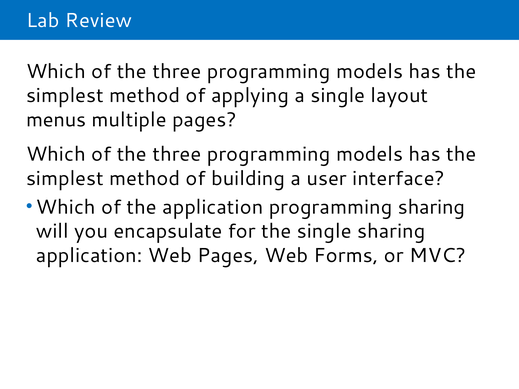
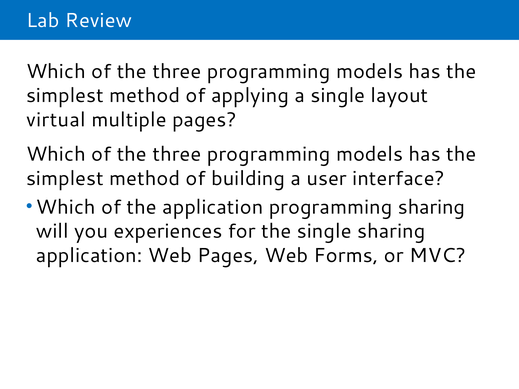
menus: menus -> virtual
encapsulate: encapsulate -> experiences
